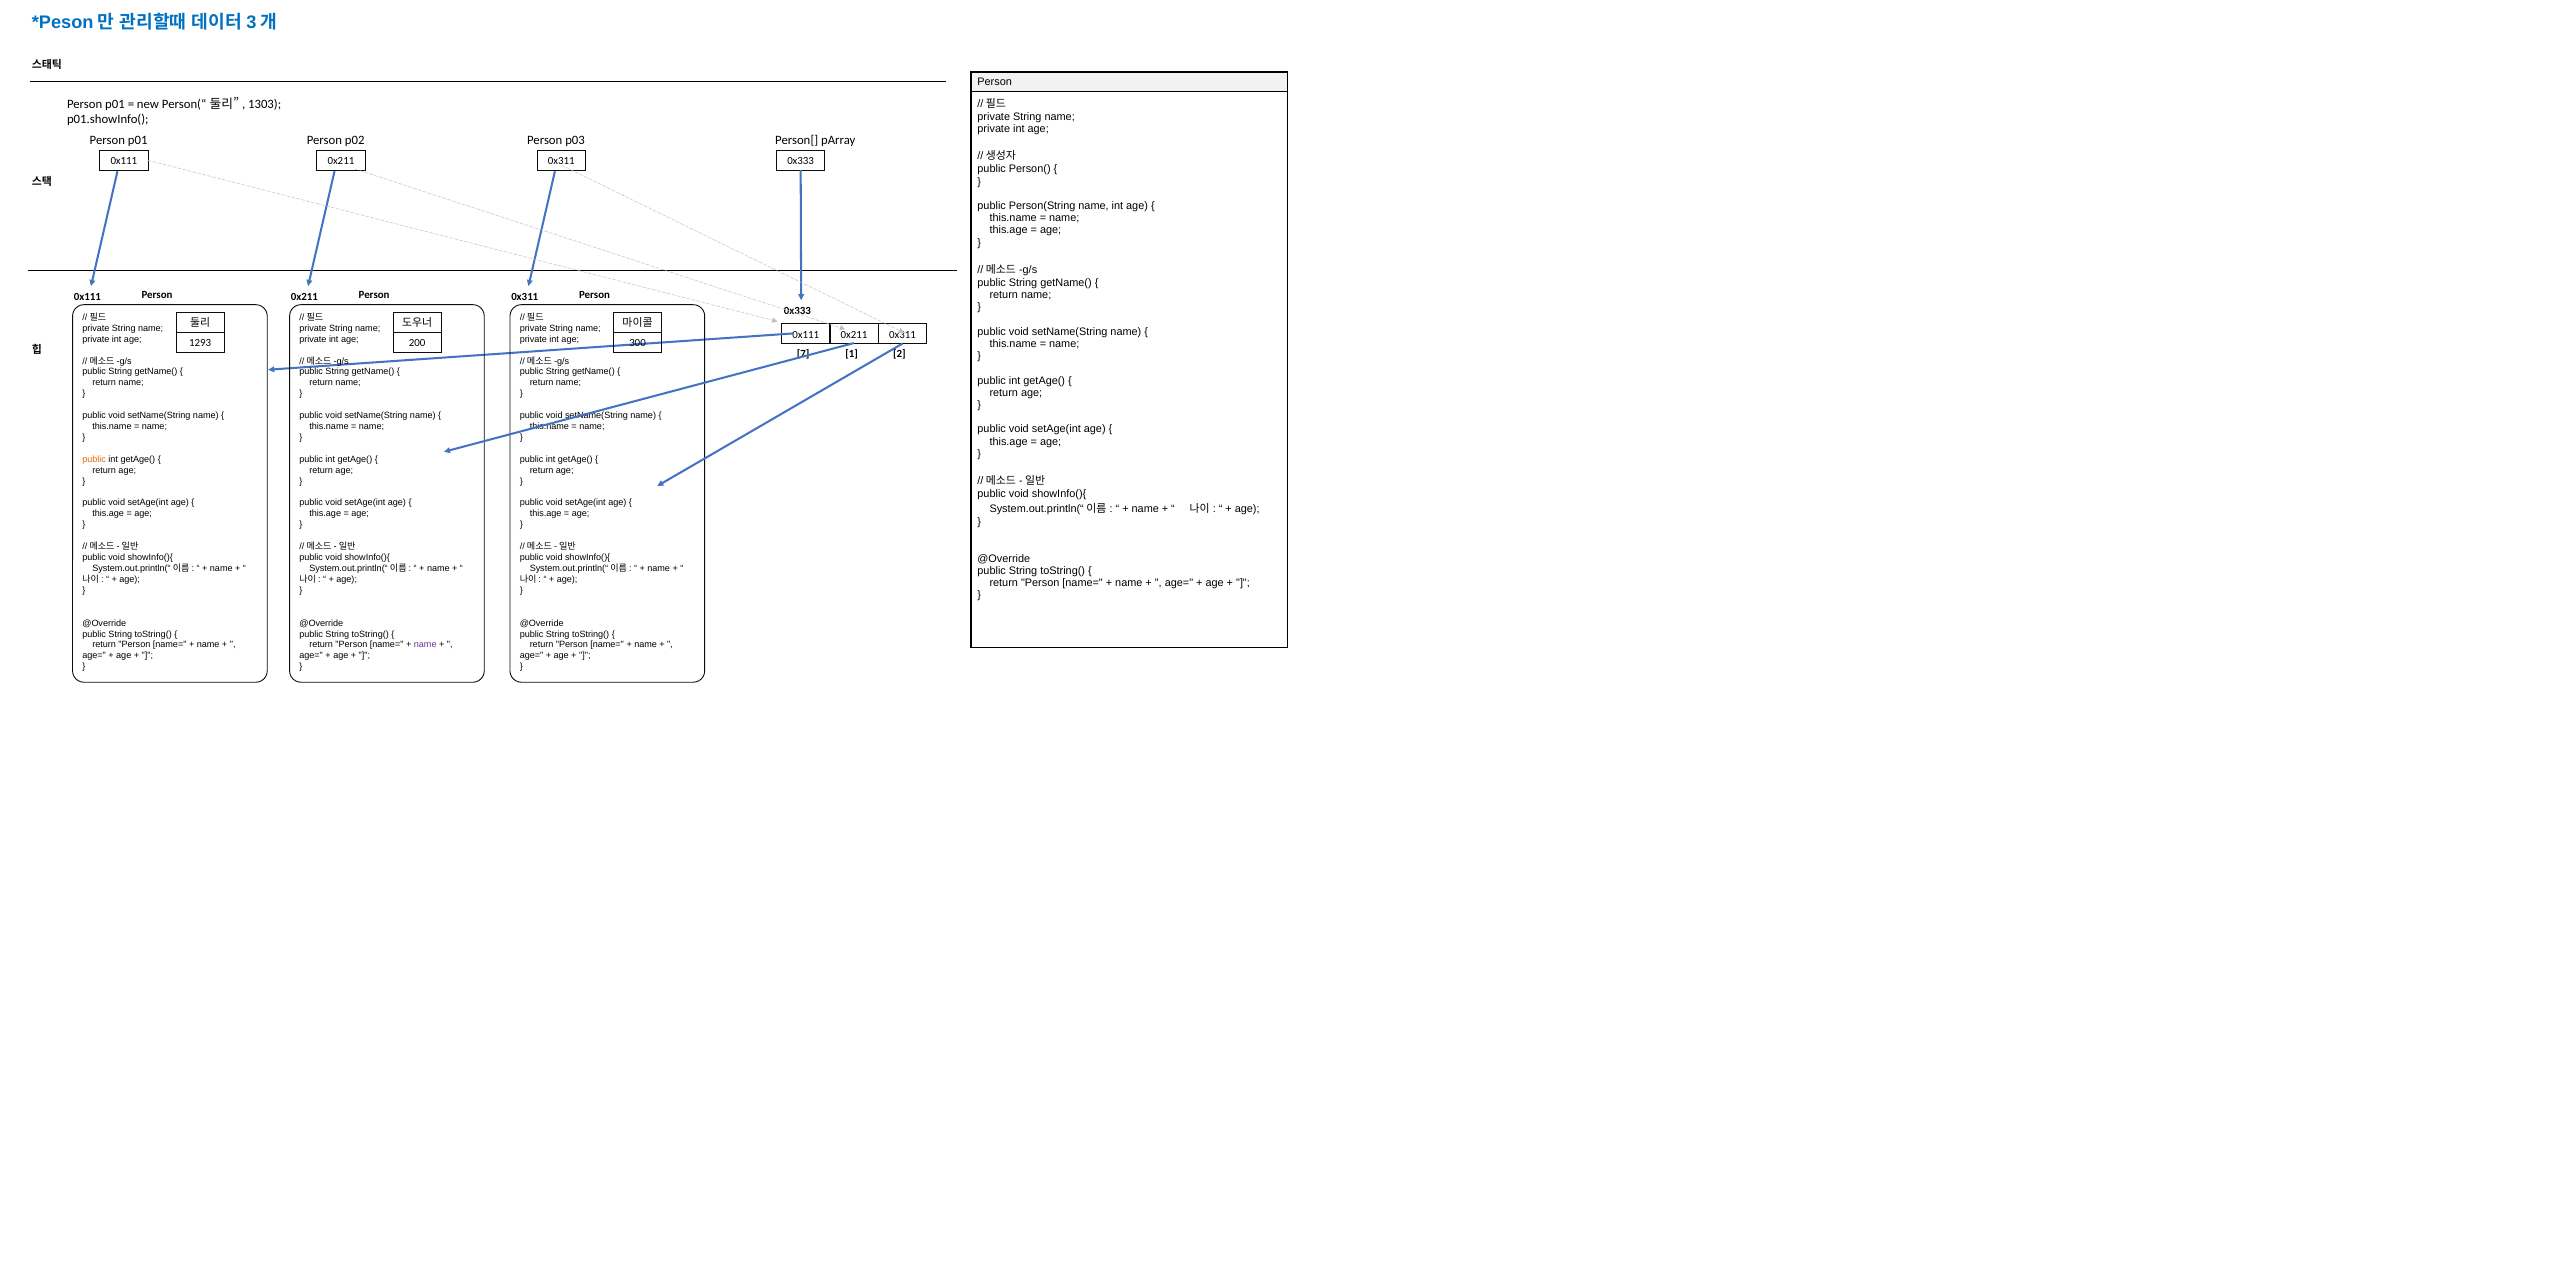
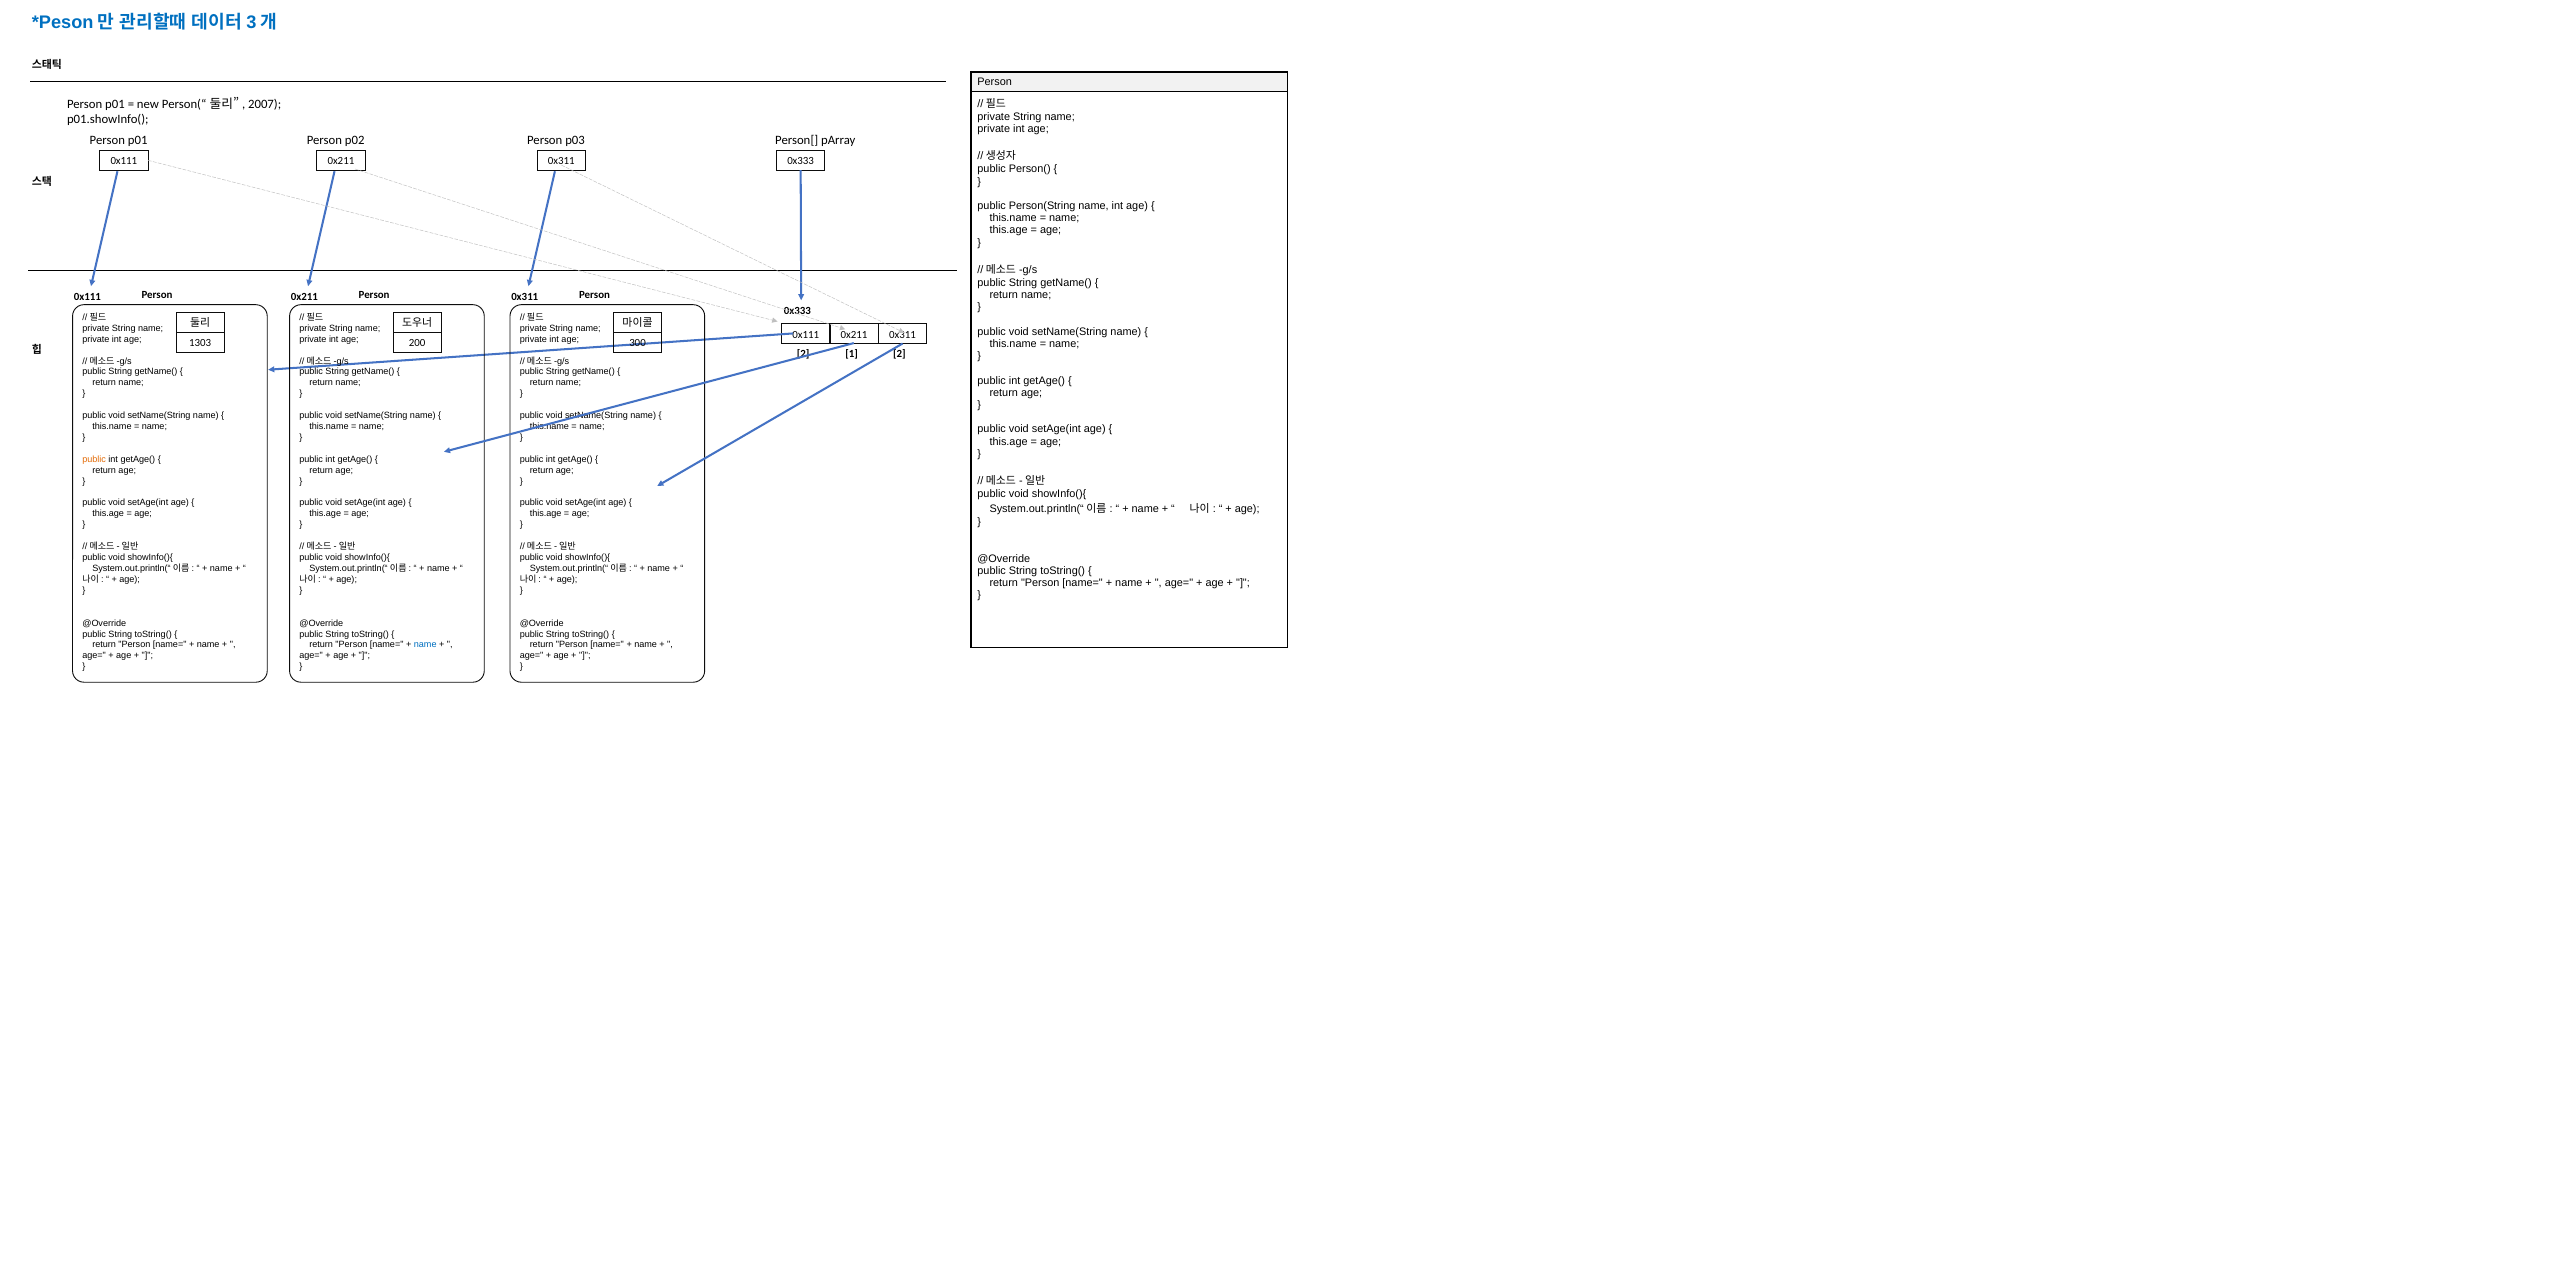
1303: 1303 -> 2007
1293: 1293 -> 1303
7 at (803, 354): 7 -> 2
name at (425, 645) colour: purple -> blue
